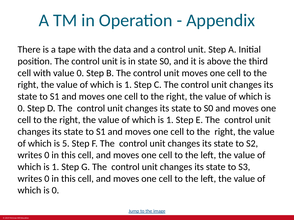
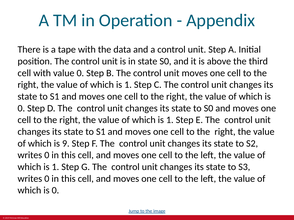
5: 5 -> 9
